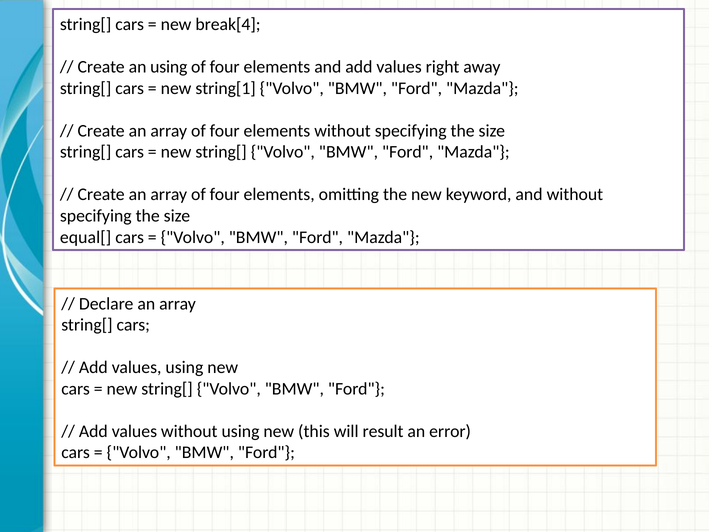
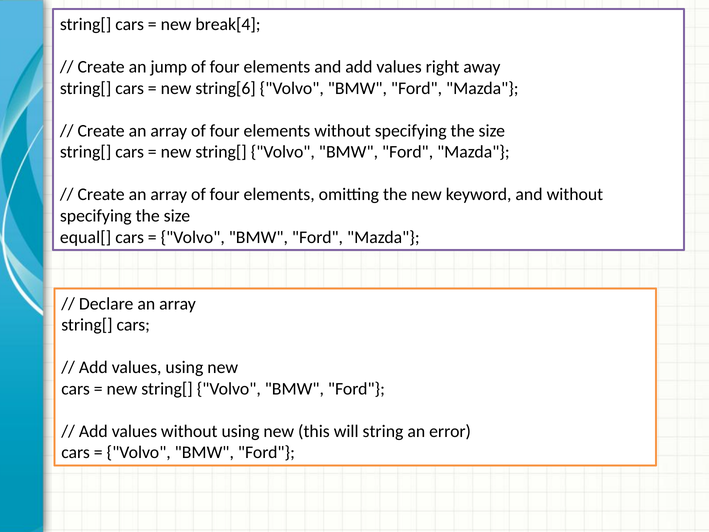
an using: using -> jump
string[1: string[1 -> string[6
result: result -> string
